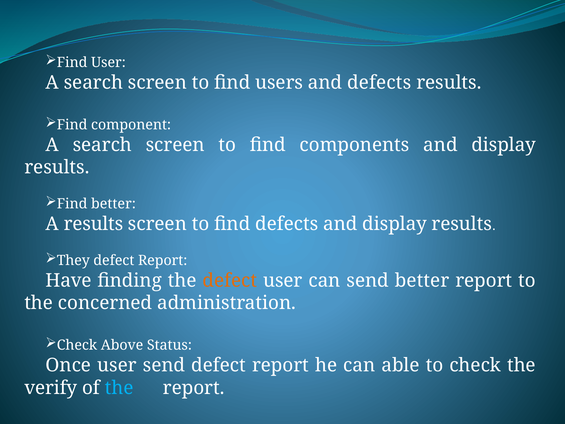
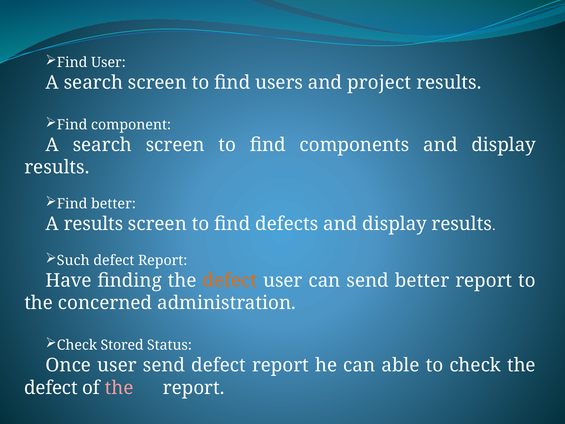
and defects: defects -> project
They: They -> Such
Above: Above -> Stored
verify at (51, 388): verify -> defect
the at (119, 388) colour: light blue -> pink
